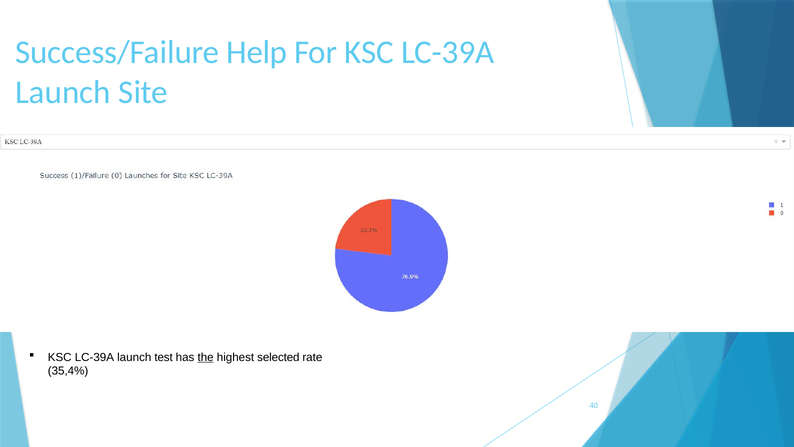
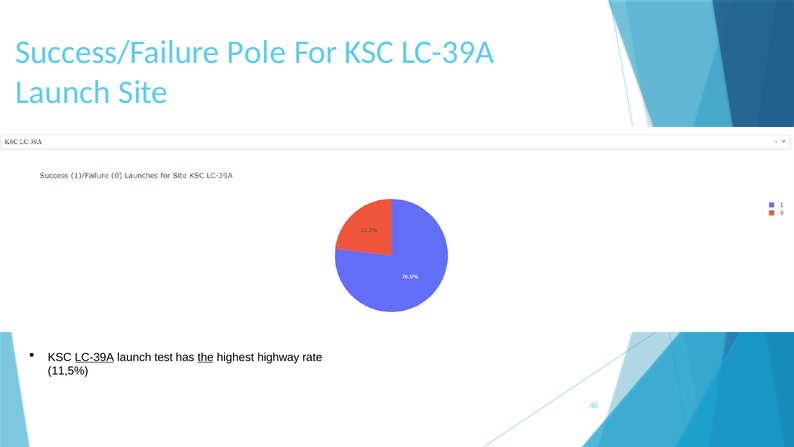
Help: Help -> Pole
LC-39A at (94, 357) underline: none -> present
selected: selected -> highway
35,4%: 35,4% -> 11,5%
